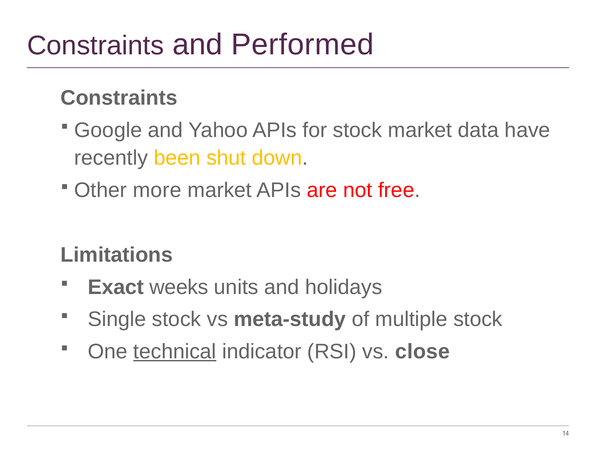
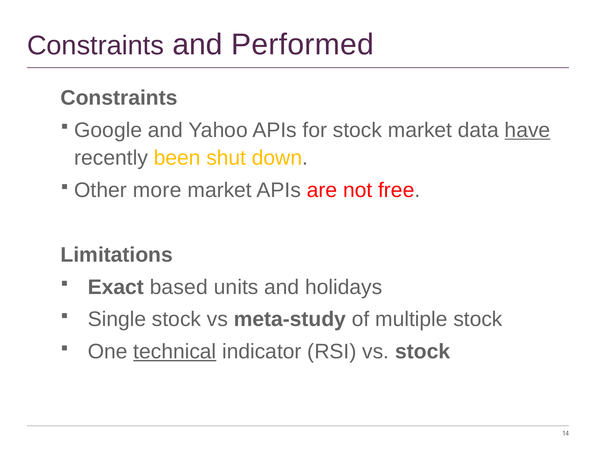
have underline: none -> present
weeks: weeks -> based
vs close: close -> stock
